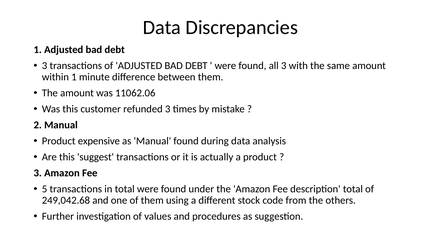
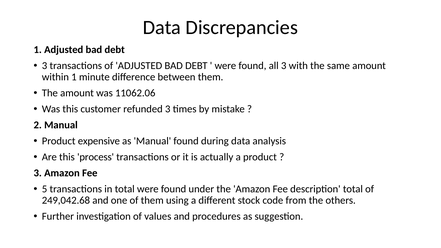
suggest: suggest -> process
